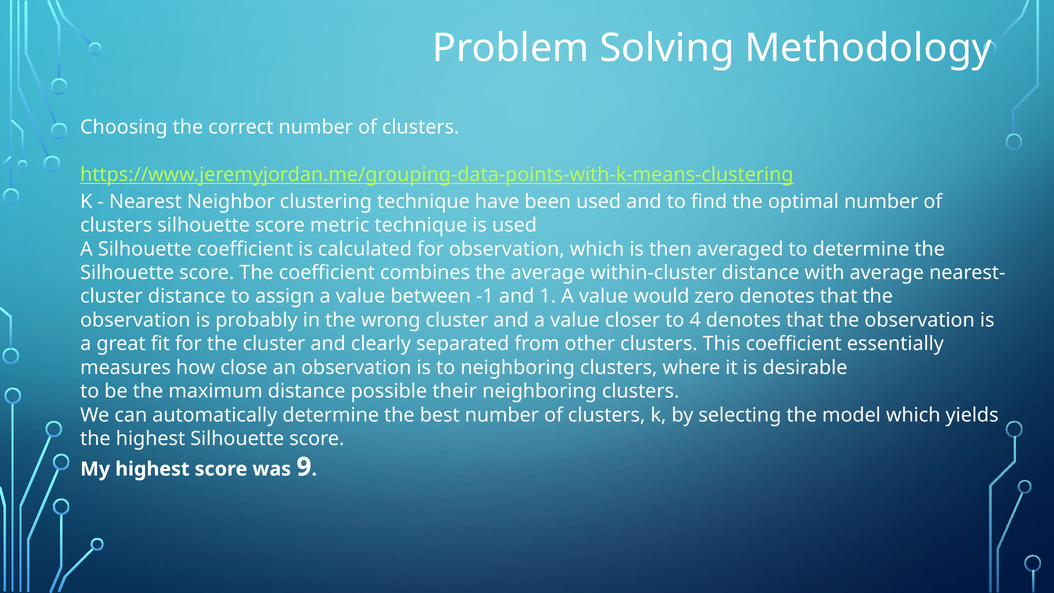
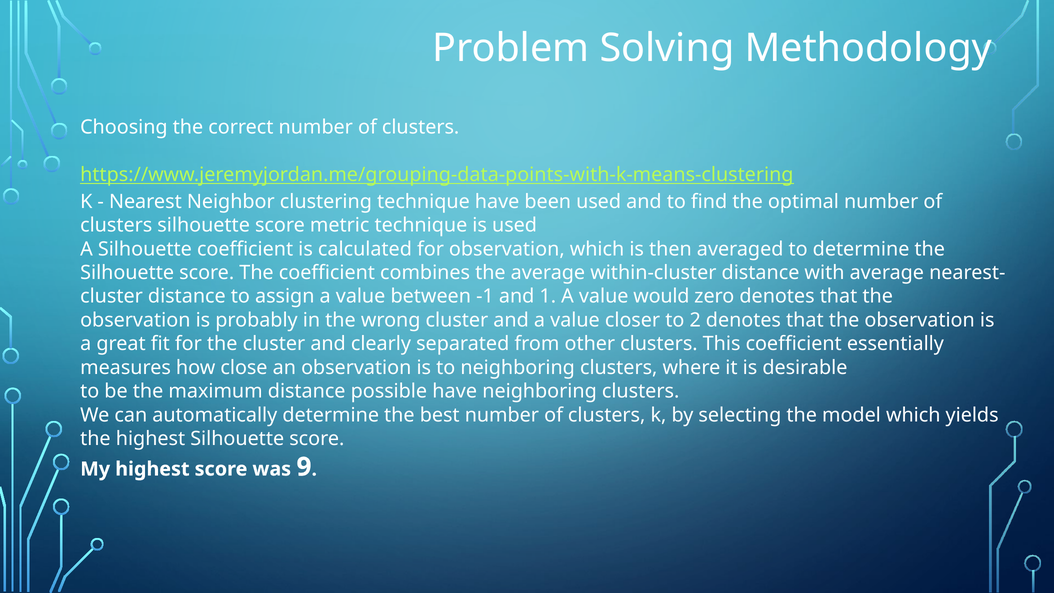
4: 4 -> 2
possible their: their -> have
